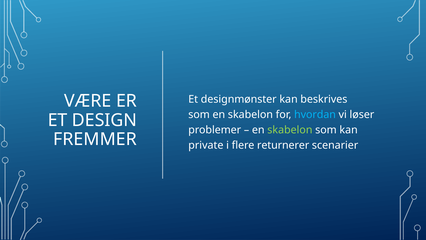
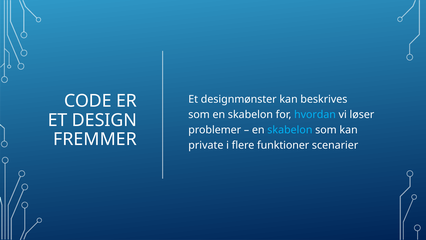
VÆRE: VÆRE -> CODE
skabelon at (290, 130) colour: light green -> light blue
returnerer: returnerer -> funktioner
